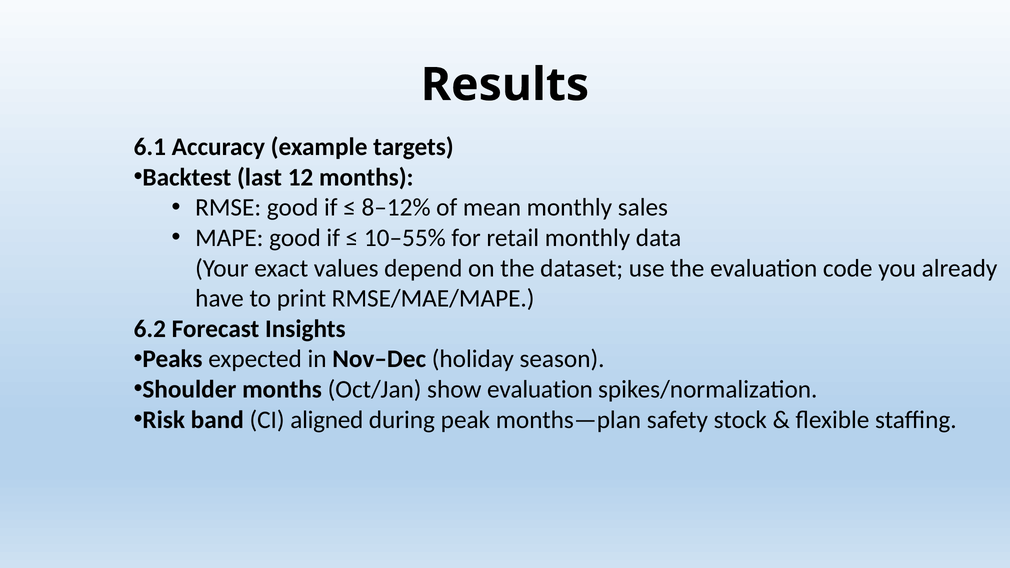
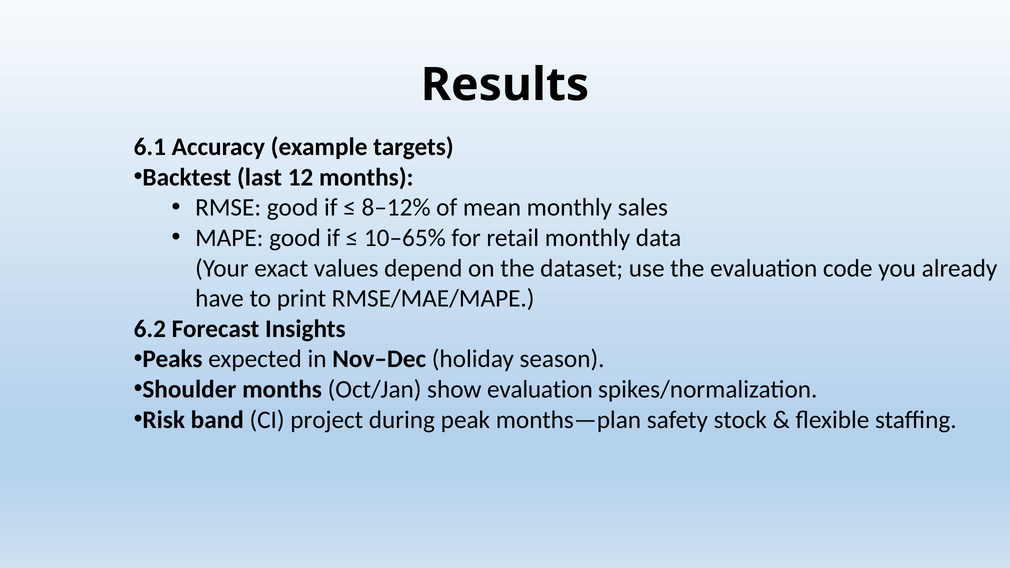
10–55%: 10–55% -> 10–65%
aligned: aligned -> project
